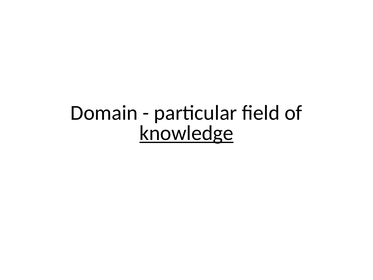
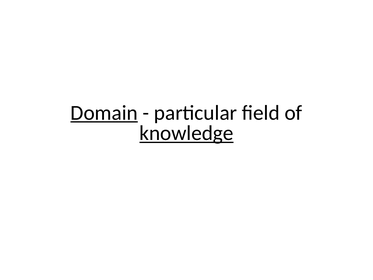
Domain underline: none -> present
